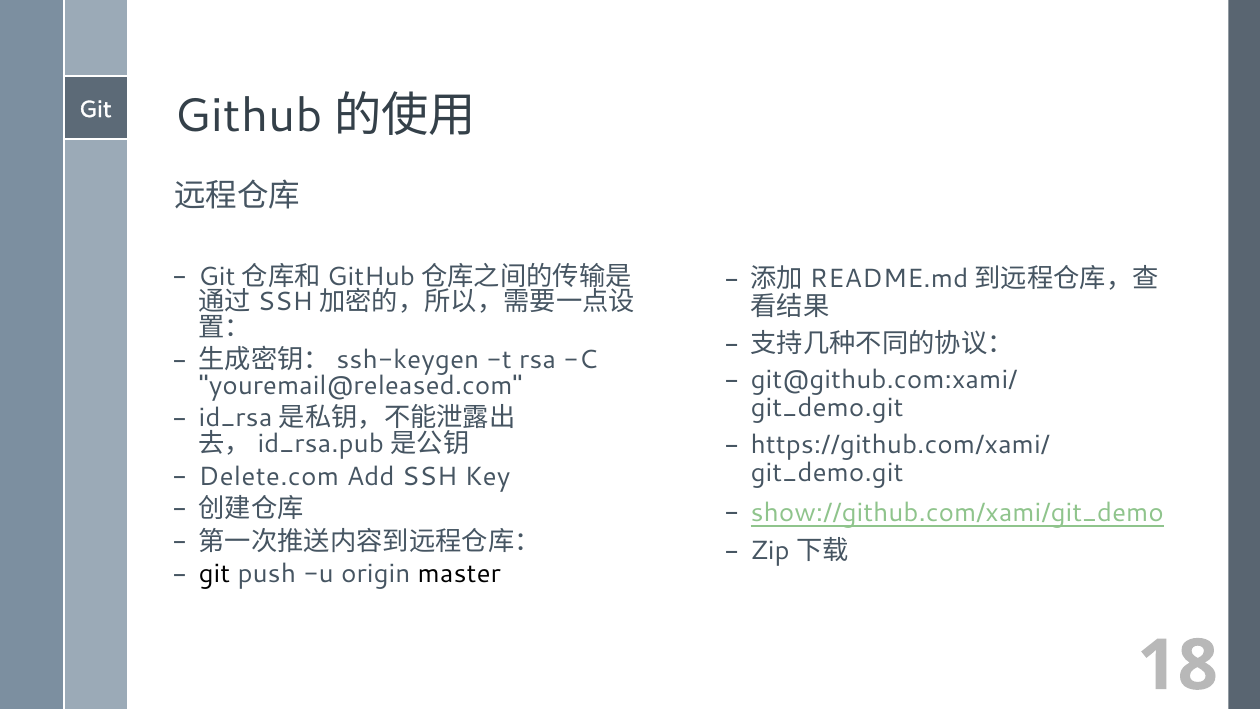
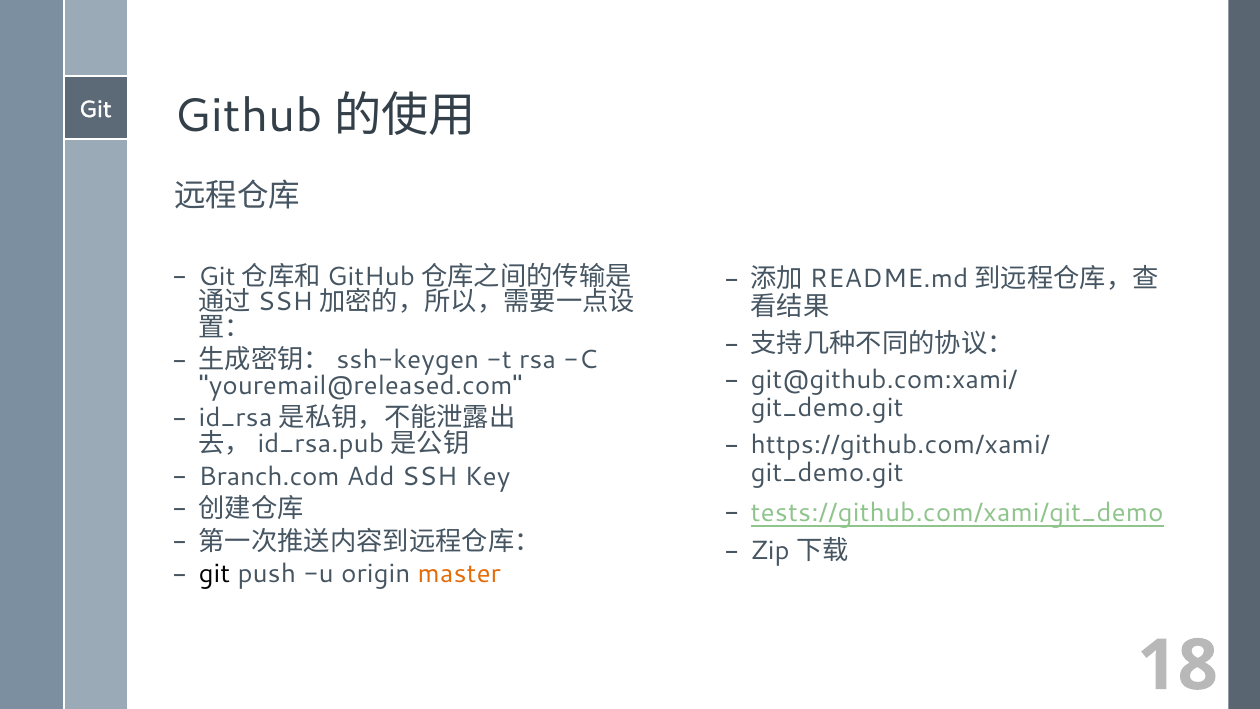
Delete.com: Delete.com -> Branch.com
show://github.com/xami/git_demo: show://github.com/xami/git_demo -> tests://github.com/xami/git_demo
master colour: black -> orange
